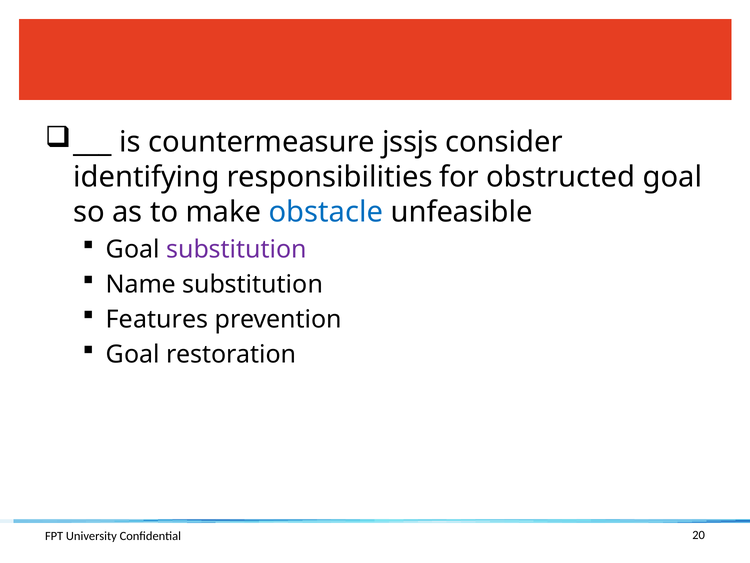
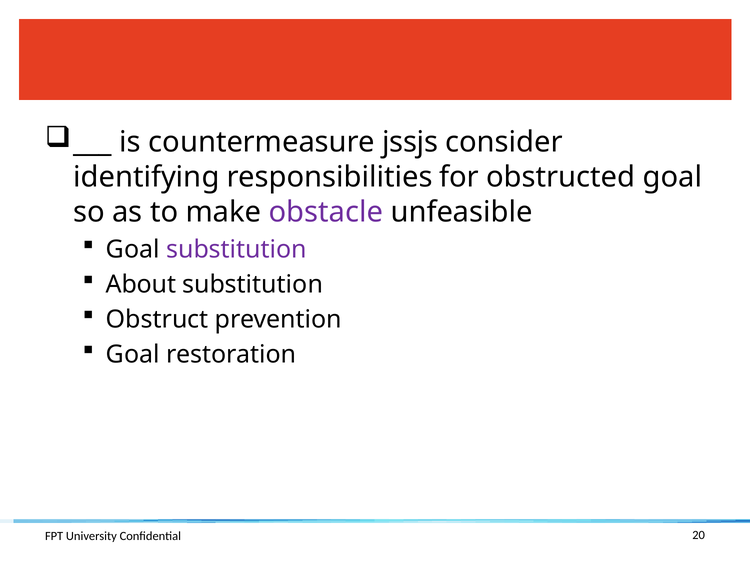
obstacle colour: blue -> purple
Name: Name -> About
Features: Features -> Obstruct
